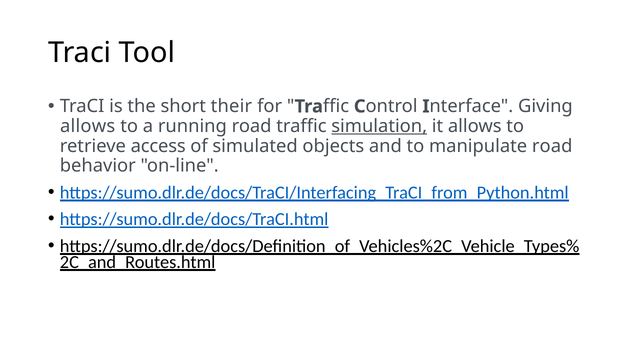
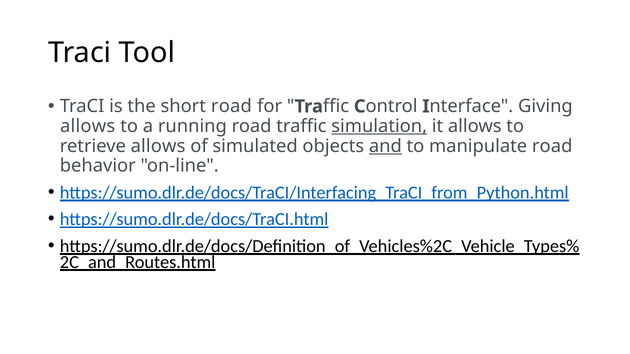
short their: their -> road
retrieve access: access -> allows
and underline: none -> present
